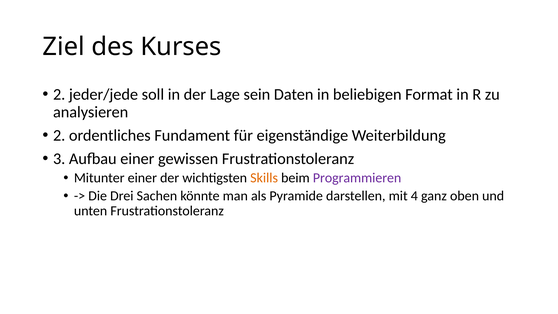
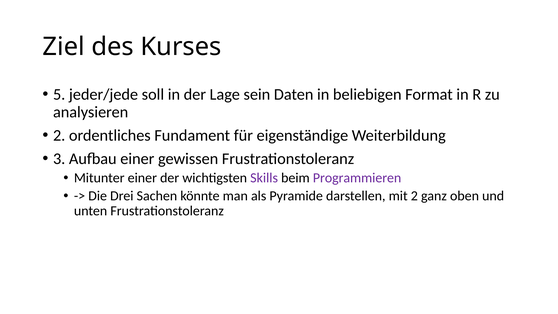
2 at (59, 94): 2 -> 5
Skills colour: orange -> purple
mit 4: 4 -> 2
